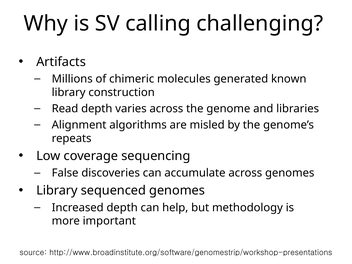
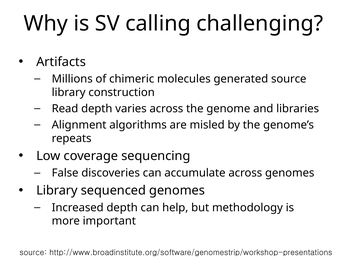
generated known: known -> source
